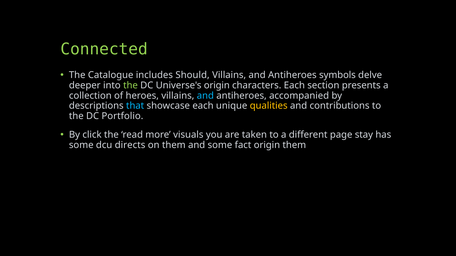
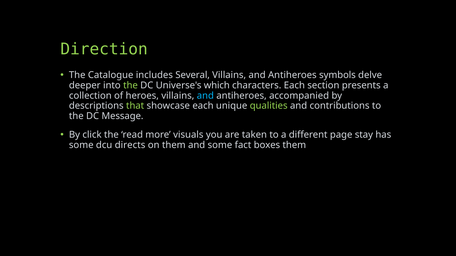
Connected: Connected -> Direction
Should: Should -> Several
Universe's origin: origin -> which
that colour: light blue -> light green
qualities colour: yellow -> light green
Portfolio: Portfolio -> Message
fact origin: origin -> boxes
